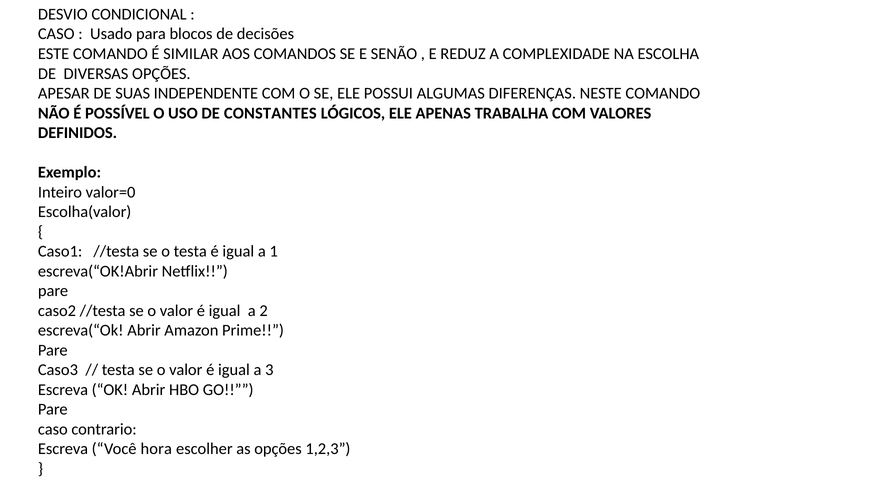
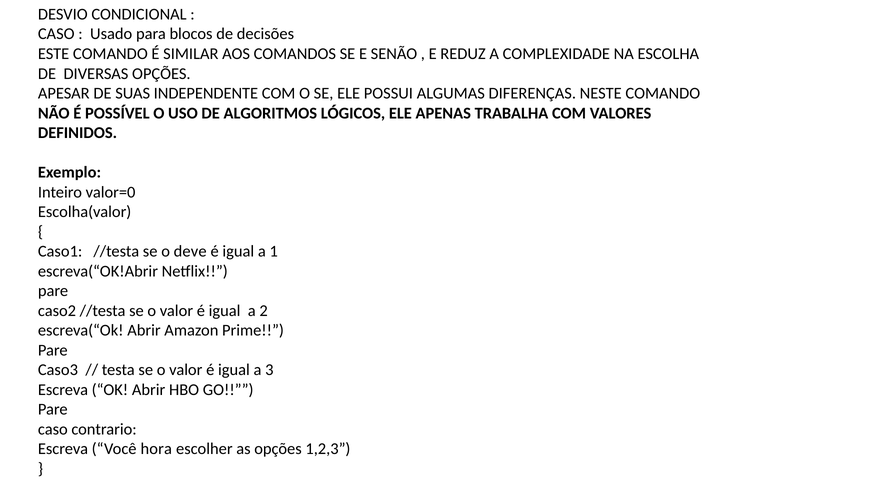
CONSTANTES: CONSTANTES -> ALGORITMOS
o testa: testa -> deve
